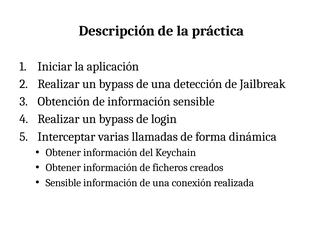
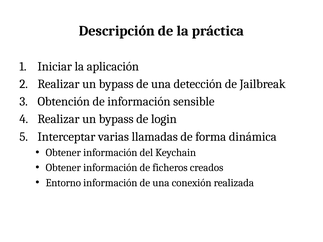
Sensible at (63, 183): Sensible -> Entorno
